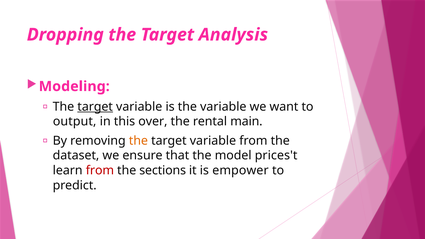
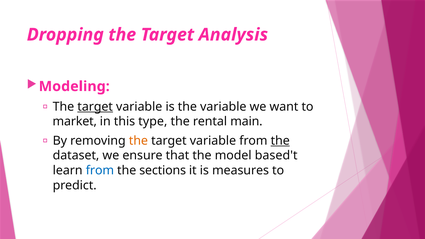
output: output -> market
over: over -> type
the at (280, 141) underline: none -> present
prices't: prices't -> based't
from at (100, 170) colour: red -> blue
empower: empower -> measures
